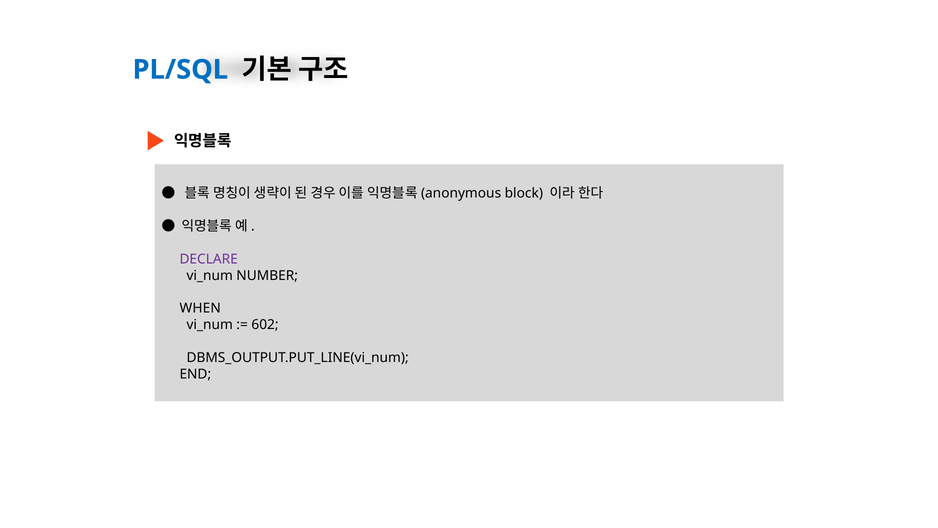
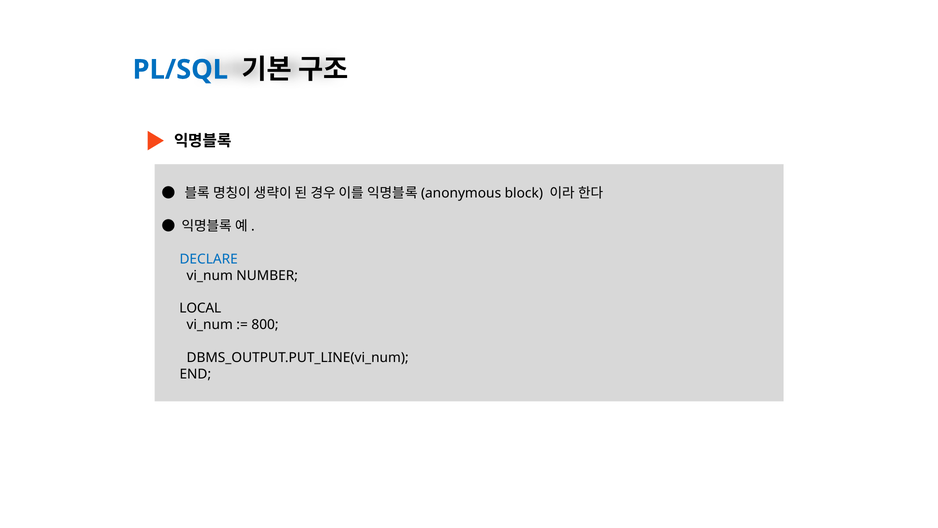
DECLARE colour: purple -> blue
WHEN: WHEN -> LOCAL
602: 602 -> 800
